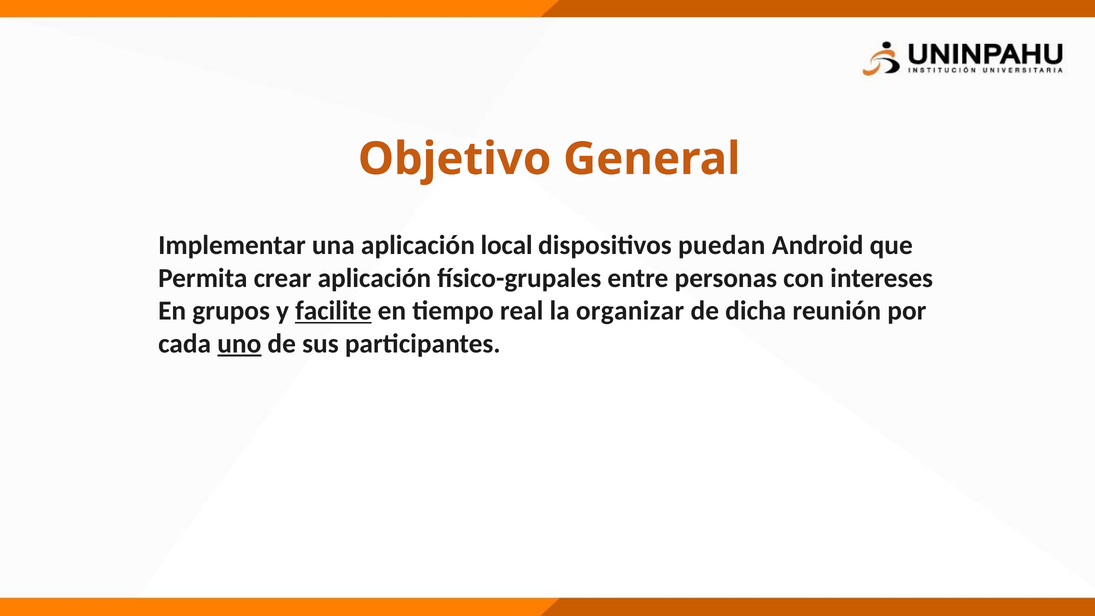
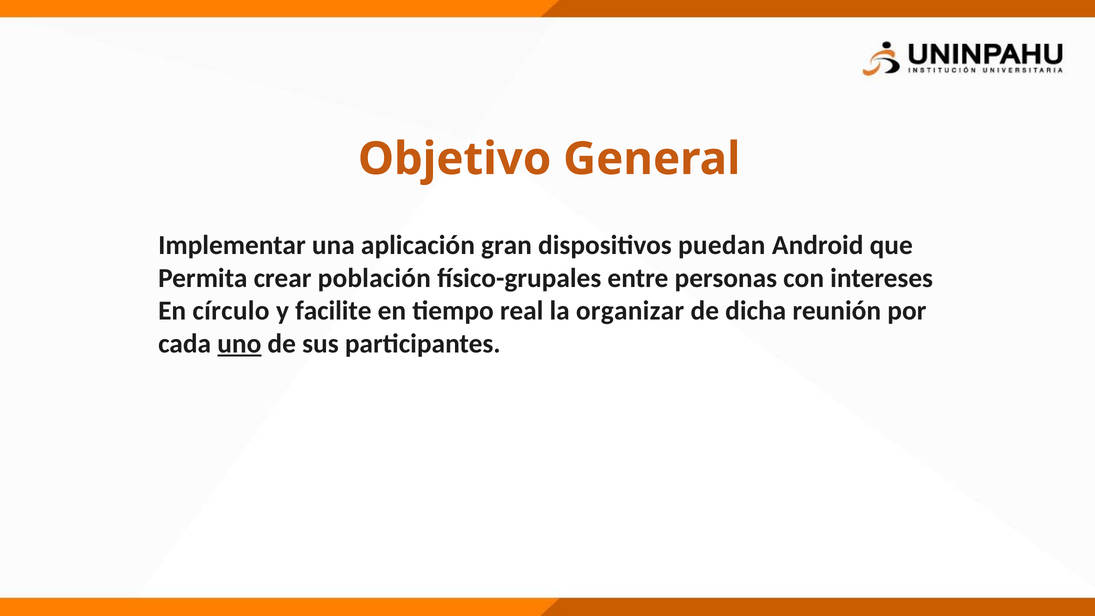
local: local -> gran
crear aplicación: aplicación -> población
grupos: grupos -> círculo
facilite underline: present -> none
